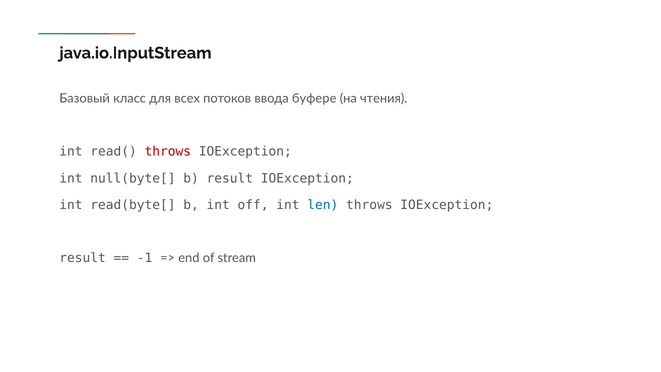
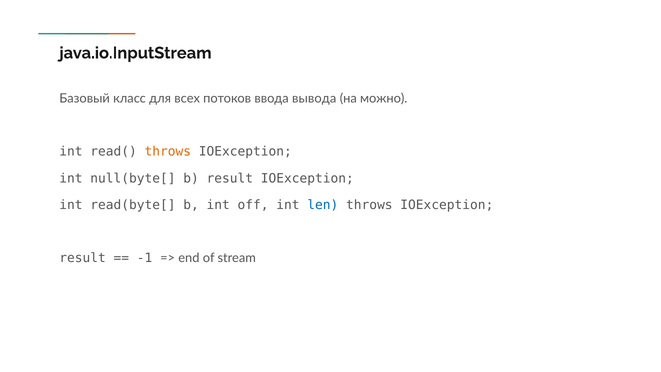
буфере: буфере -> вывода
чтения: чтения -> можно
throws at (168, 152) colour: red -> orange
